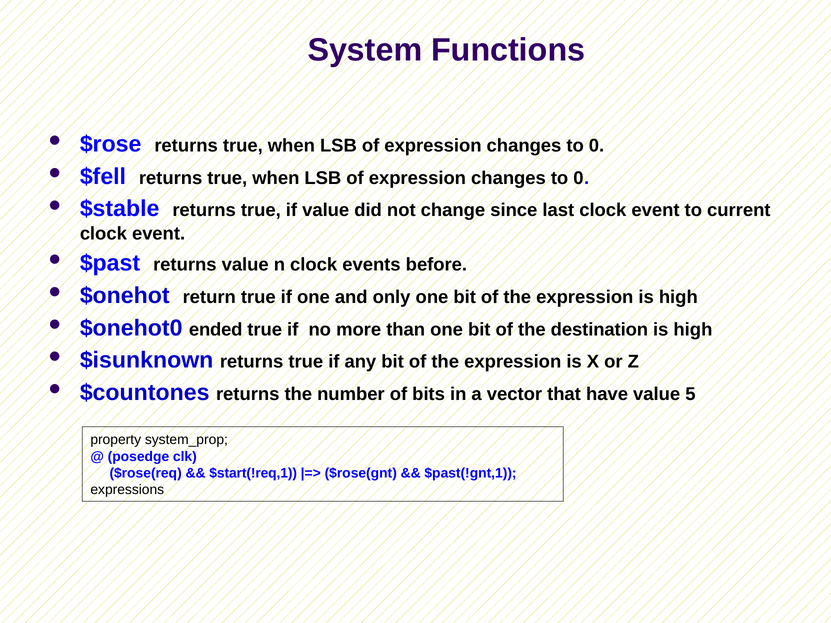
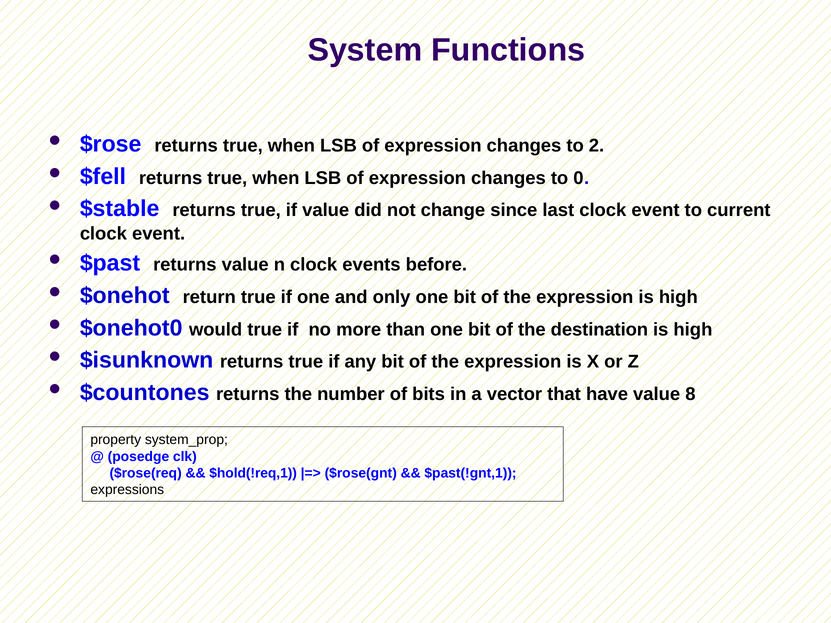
0 at (597, 146): 0 -> 2
ended: ended -> would
5: 5 -> 8
$start(!req,1: $start(!req,1 -> $hold(!req,1
